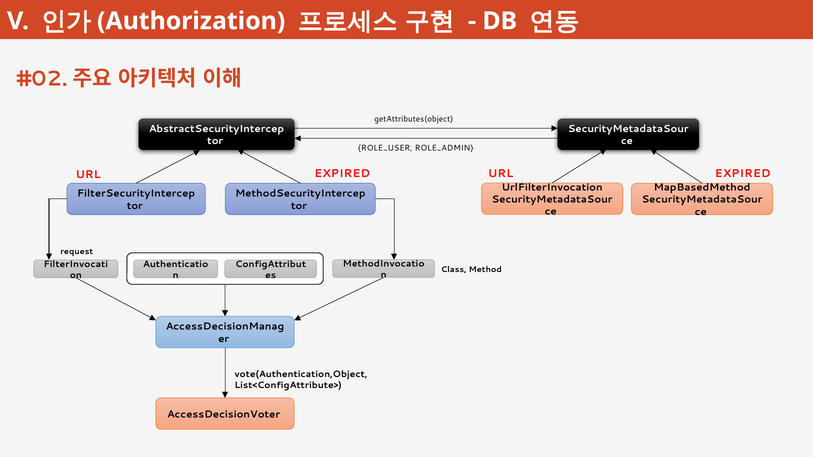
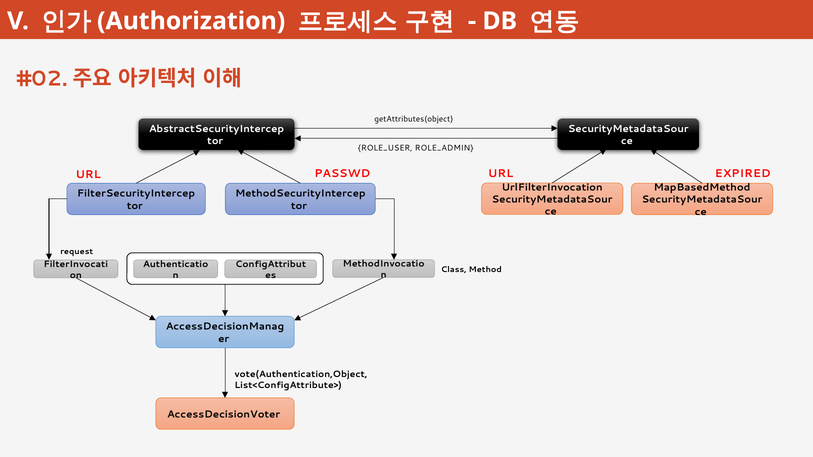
EXPIRED at (342, 174): EXPIRED -> PASSWD
